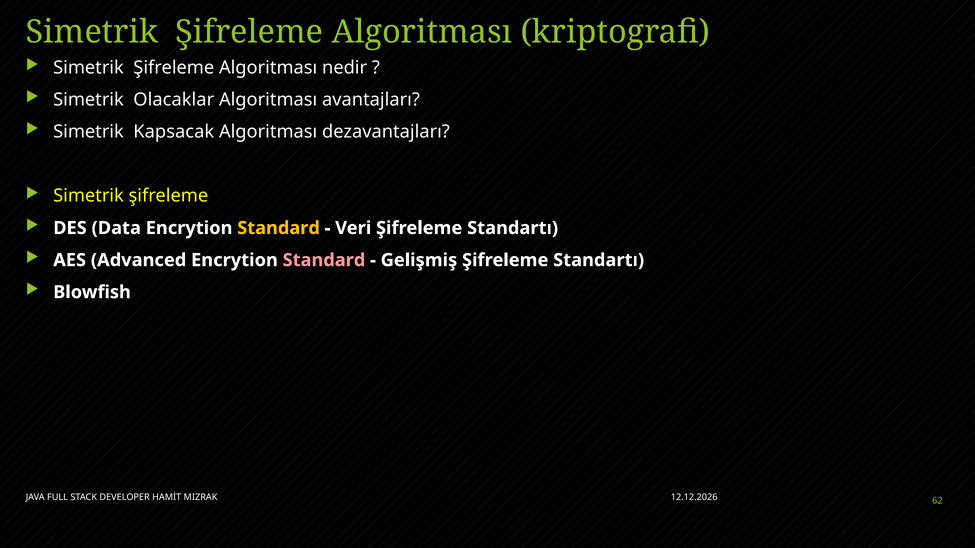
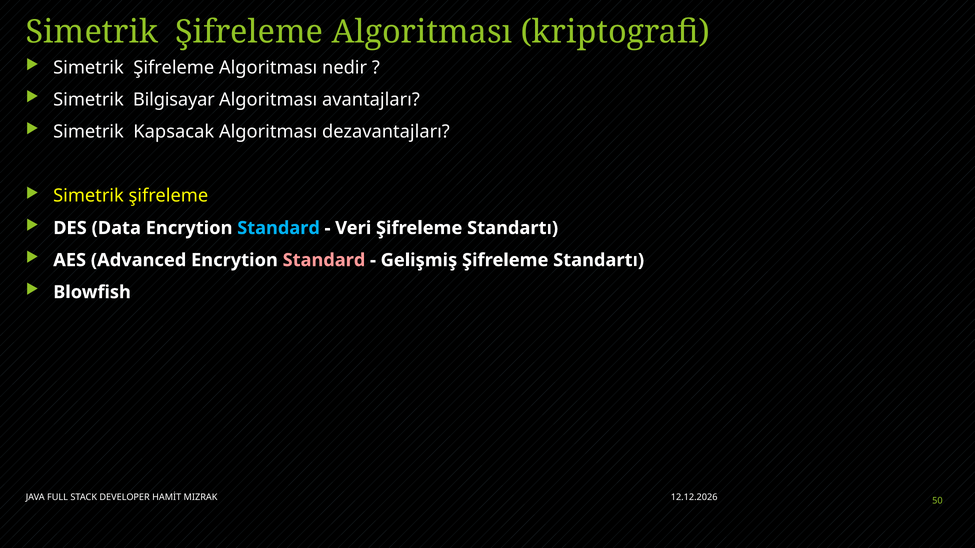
Olacaklar: Olacaklar -> Bilgisayar
Standard at (279, 228) colour: yellow -> light blue
62: 62 -> 50
